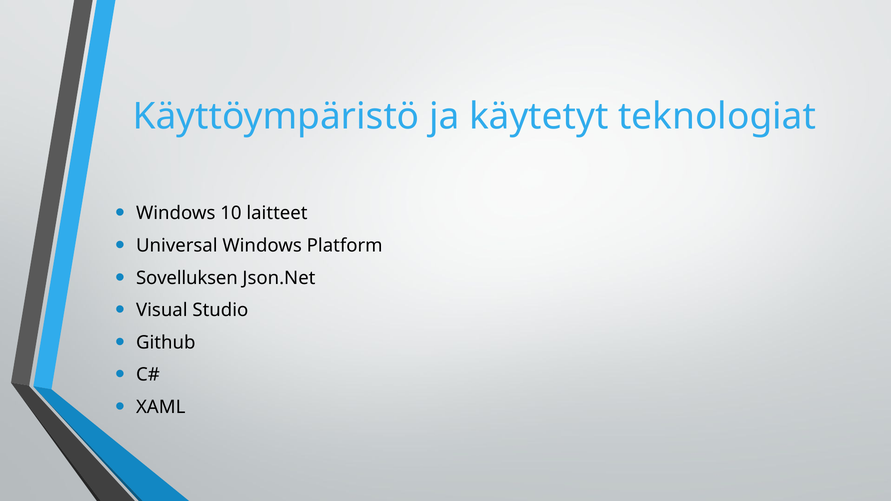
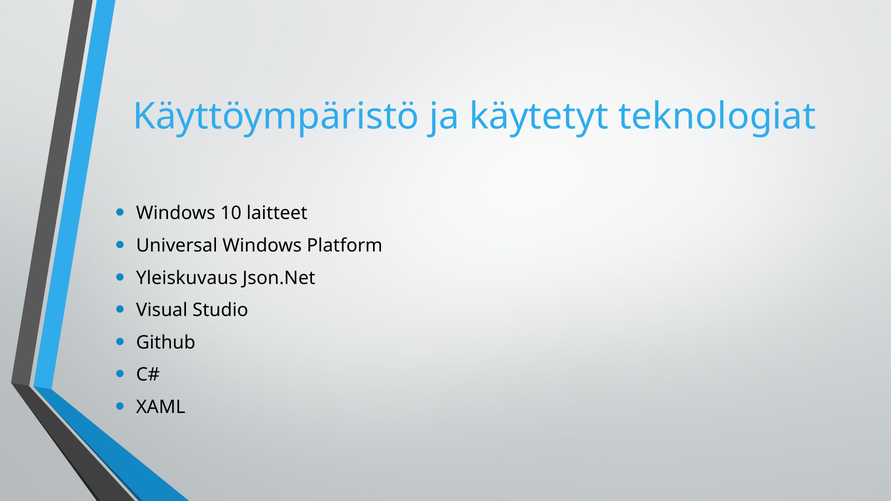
Sovelluksen: Sovelluksen -> Yleiskuvaus
